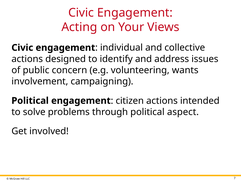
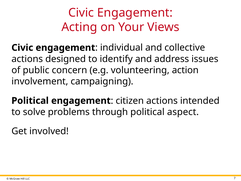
wants: wants -> action
